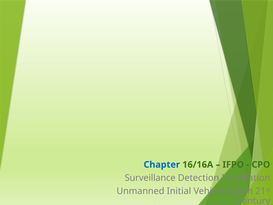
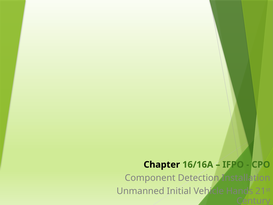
Chapter colour: blue -> black
Surveillance: Surveillance -> Component
Watch: Watch -> Hands
